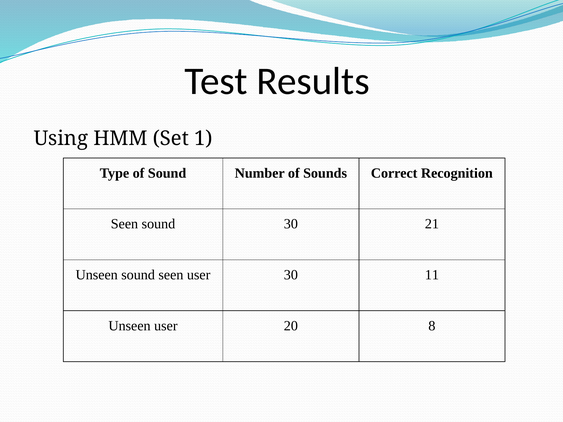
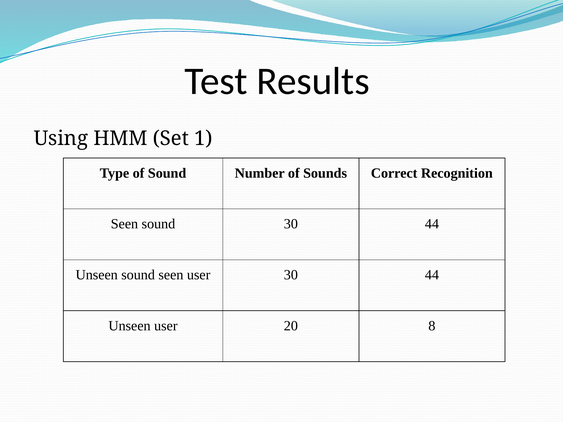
sound 30 21: 21 -> 44
user 30 11: 11 -> 44
